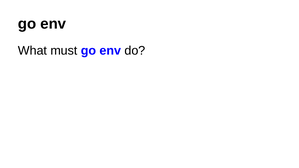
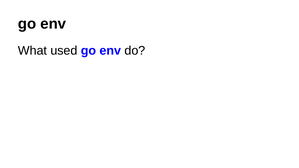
must: must -> used
